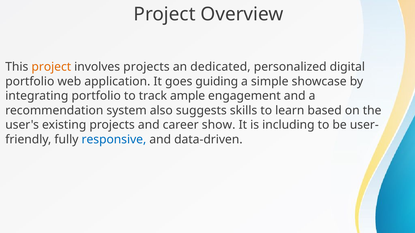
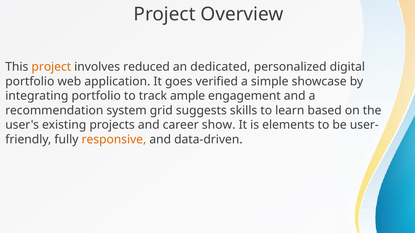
involves projects: projects -> reduced
guiding: guiding -> verified
also: also -> grid
including: including -> elements
responsive colour: blue -> orange
